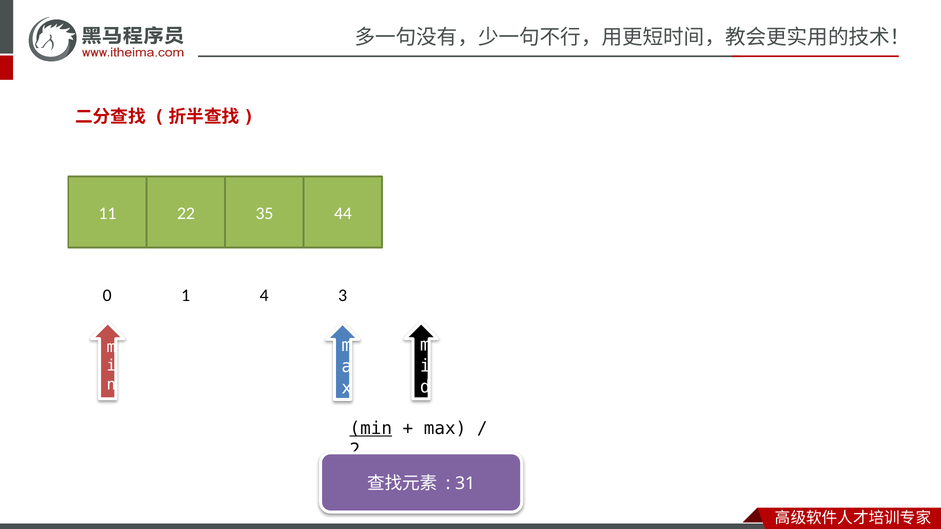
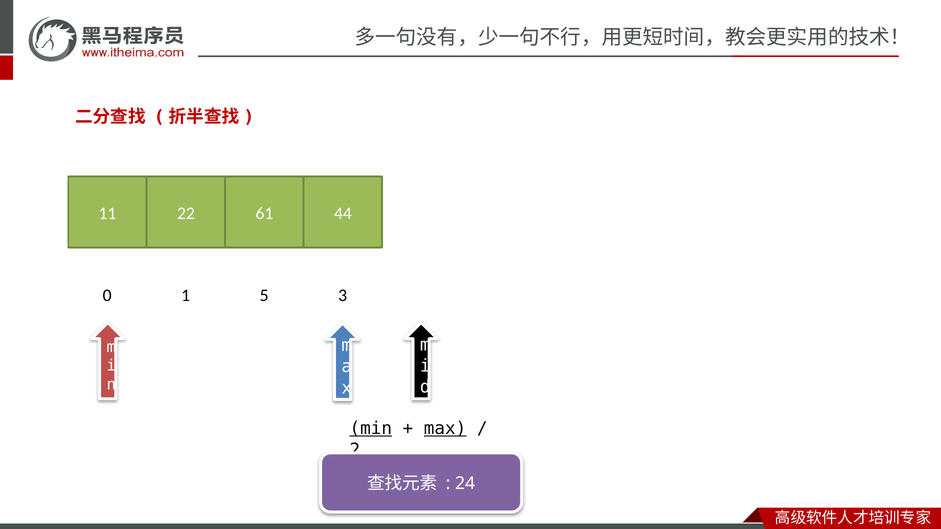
35: 35 -> 61
4: 4 -> 5
max underline: none -> present
31: 31 -> 24
